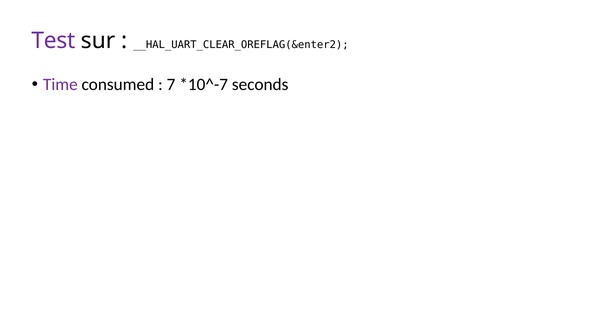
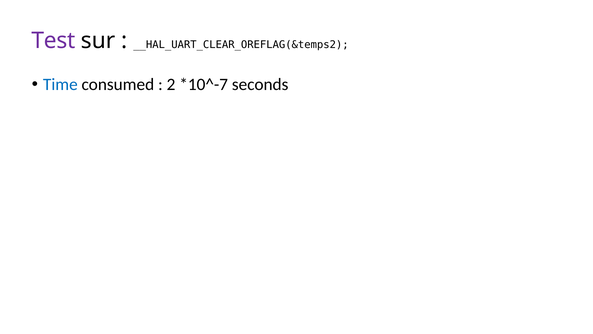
__HAL_UART_CLEAR_OREFLAG(&enter2: __HAL_UART_CLEAR_OREFLAG(&enter2 -> __HAL_UART_CLEAR_OREFLAG(&temps2
Time colour: purple -> blue
7: 7 -> 2
